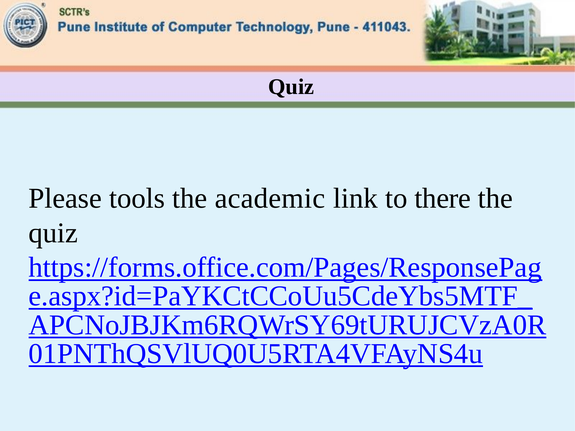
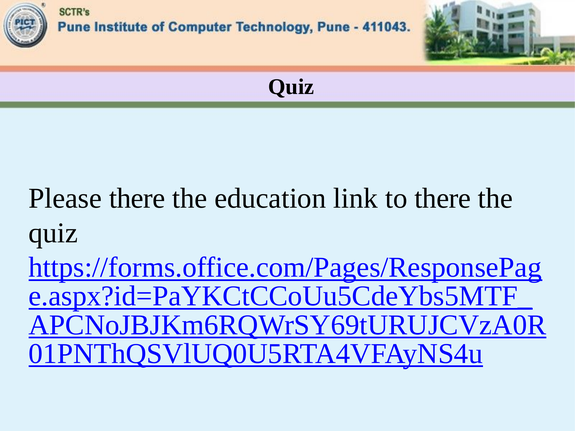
Please tools: tools -> there
academic: academic -> education
